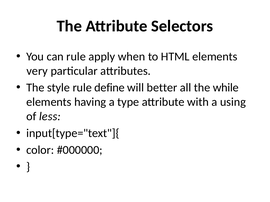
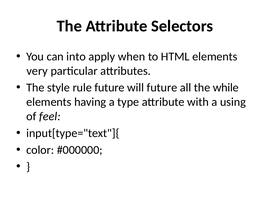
can rule: rule -> into
rule define: define -> future
will better: better -> future
less: less -> feel
